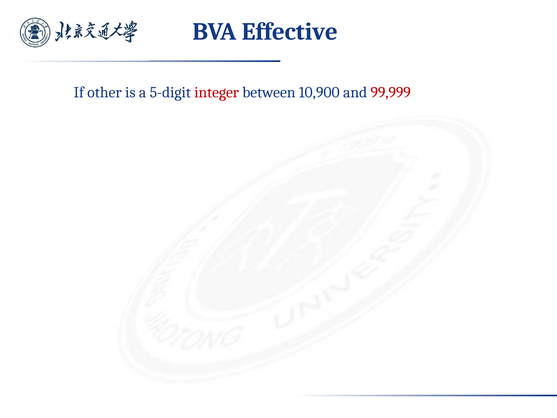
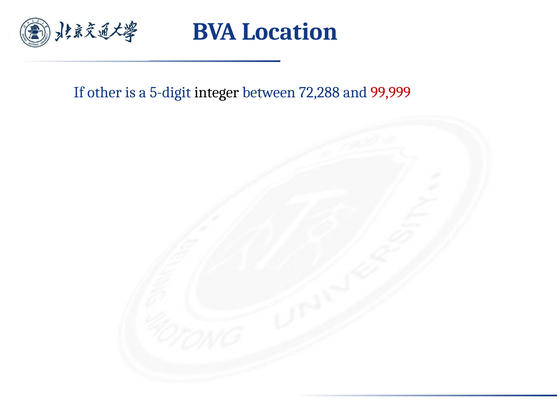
Effective: Effective -> Location
integer colour: red -> black
10,900: 10,900 -> 72,288
